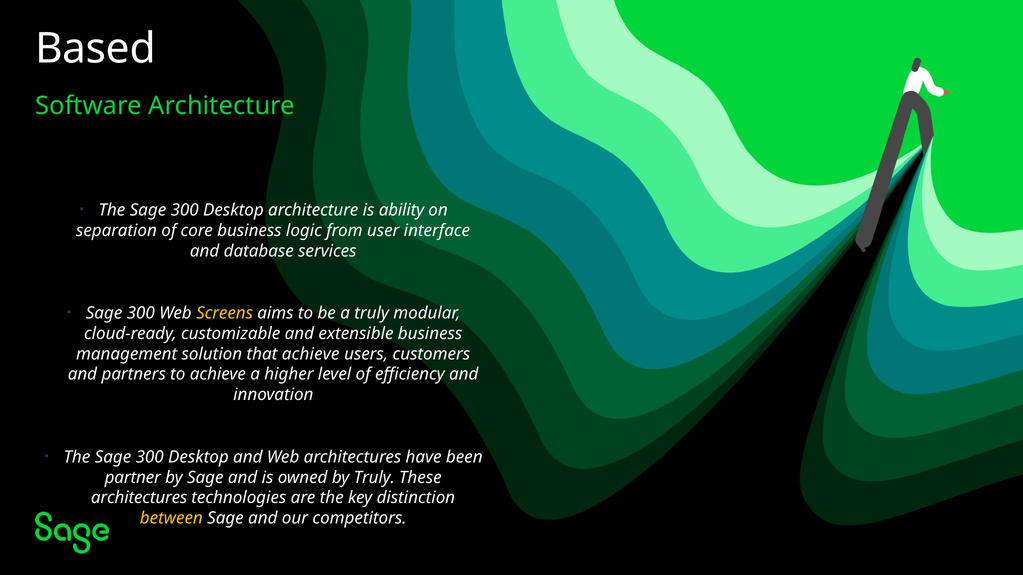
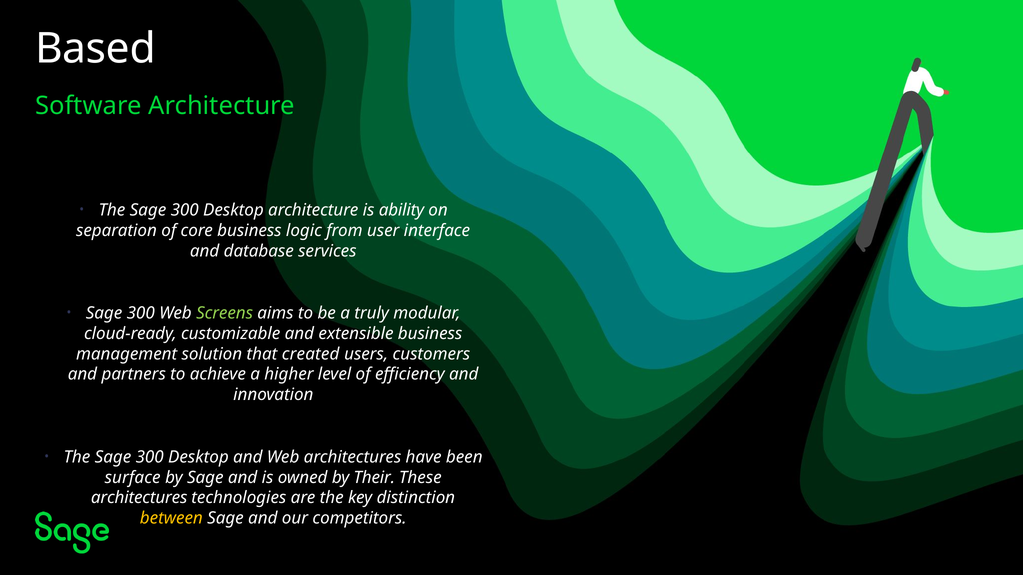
Screens colour: yellow -> light green
that achieve: achieve -> created
partner: partner -> surface
by Truly: Truly -> Their
